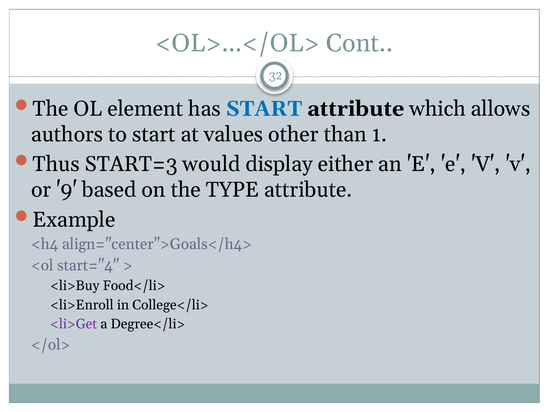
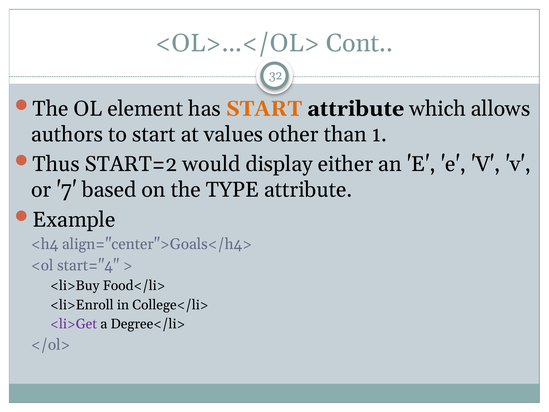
START at (264, 109) colour: blue -> orange
START=3: START=3 -> START=2
9: 9 -> 7
